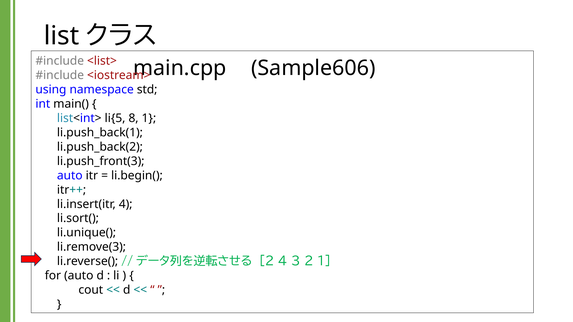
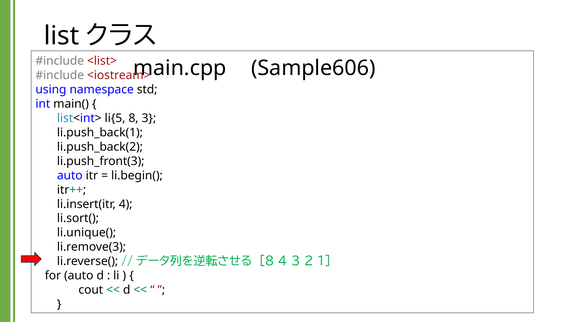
8 1: 1 -> 3
2 at (267, 262): 2 -> 8
